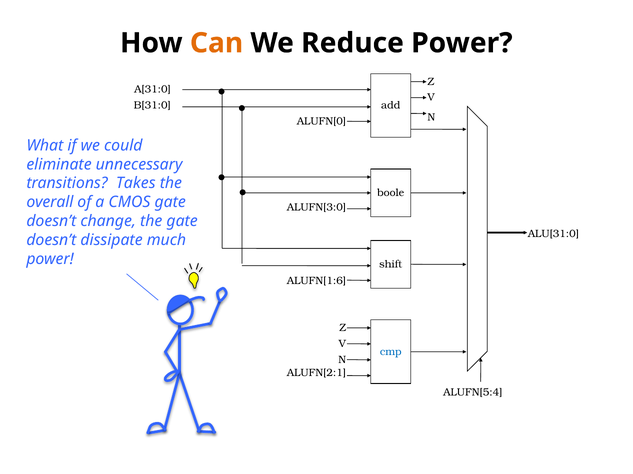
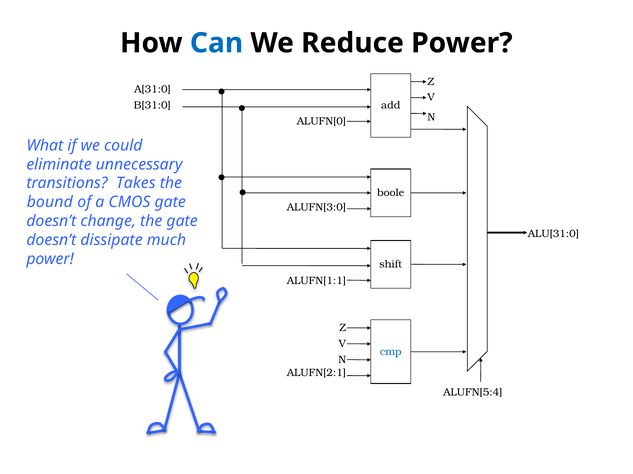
Can colour: orange -> blue
overall: overall -> bound
ALUFN[1:6: ALUFN[1:6 -> ALUFN[1:1
